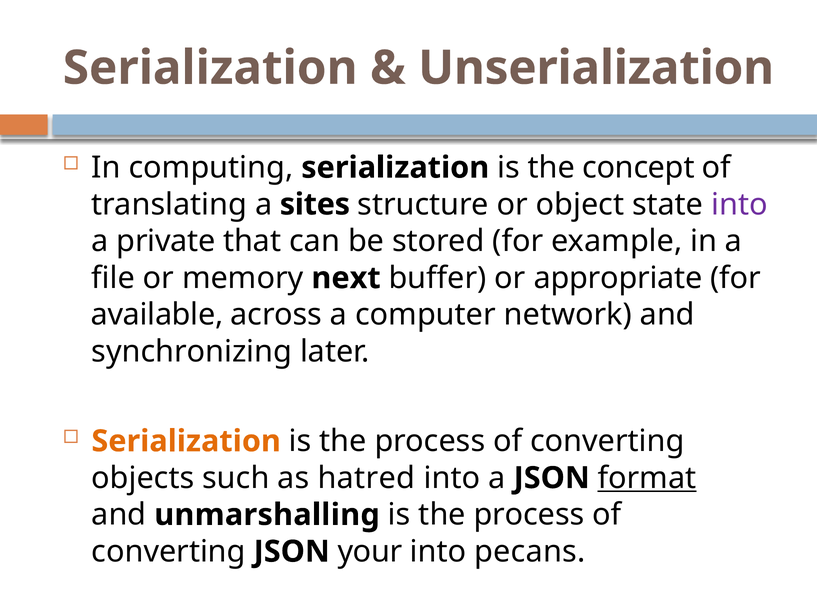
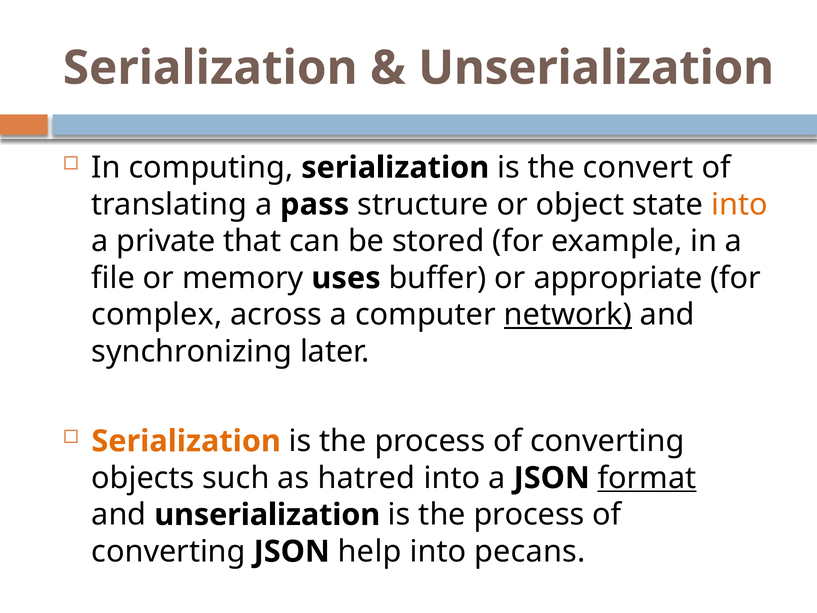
concept: concept -> convert
sites: sites -> pass
into at (739, 204) colour: purple -> orange
next: next -> uses
available: available -> complex
network underline: none -> present
and unmarshalling: unmarshalling -> unserialization
your: your -> help
